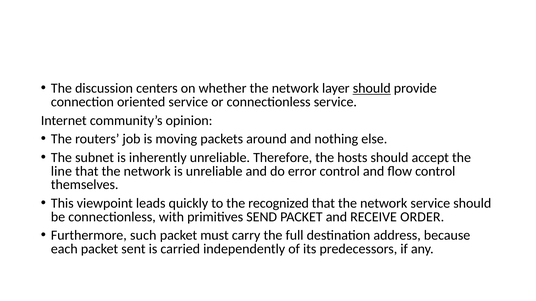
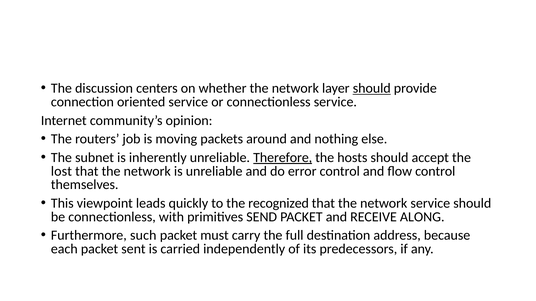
Therefore underline: none -> present
line: line -> lost
ORDER: ORDER -> ALONG
